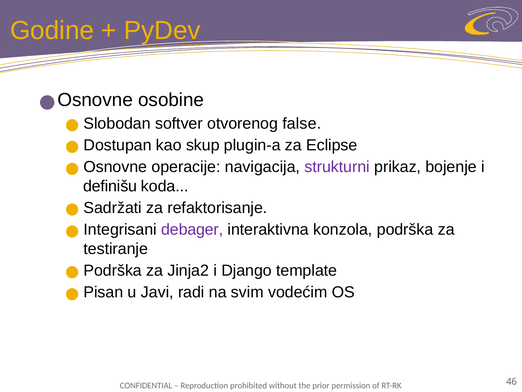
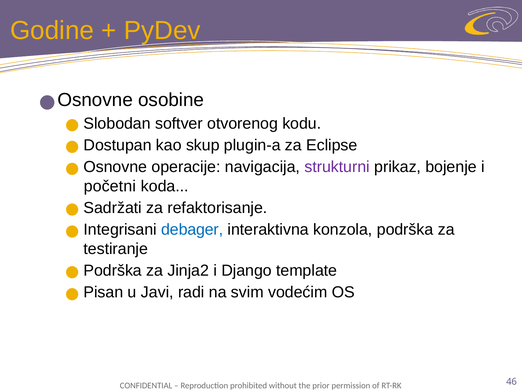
false: false -> kodu
definišu: definišu -> početni
debager colour: purple -> blue
